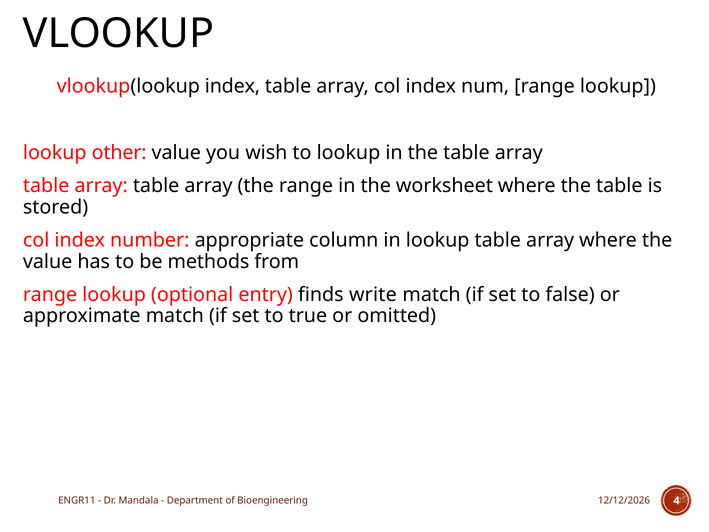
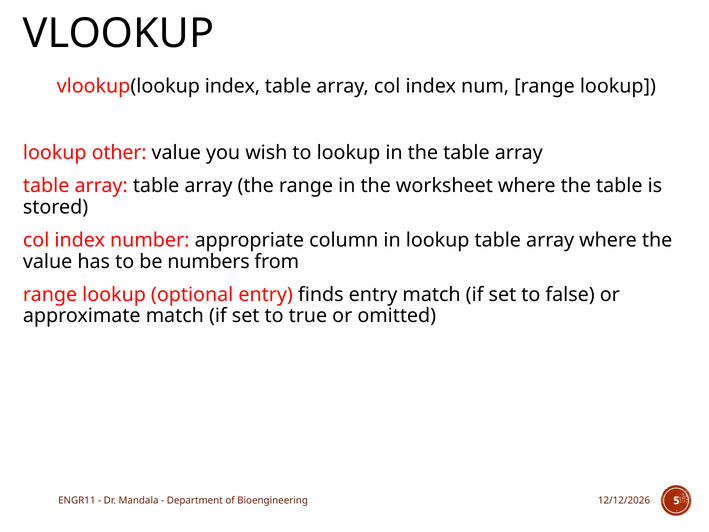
methods: methods -> numbers
finds write: write -> entry
4: 4 -> 5
